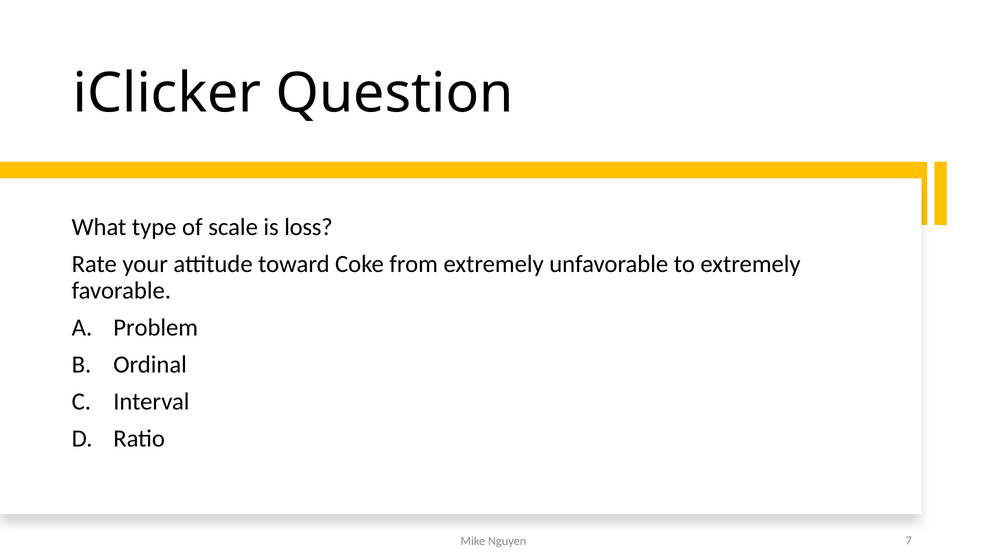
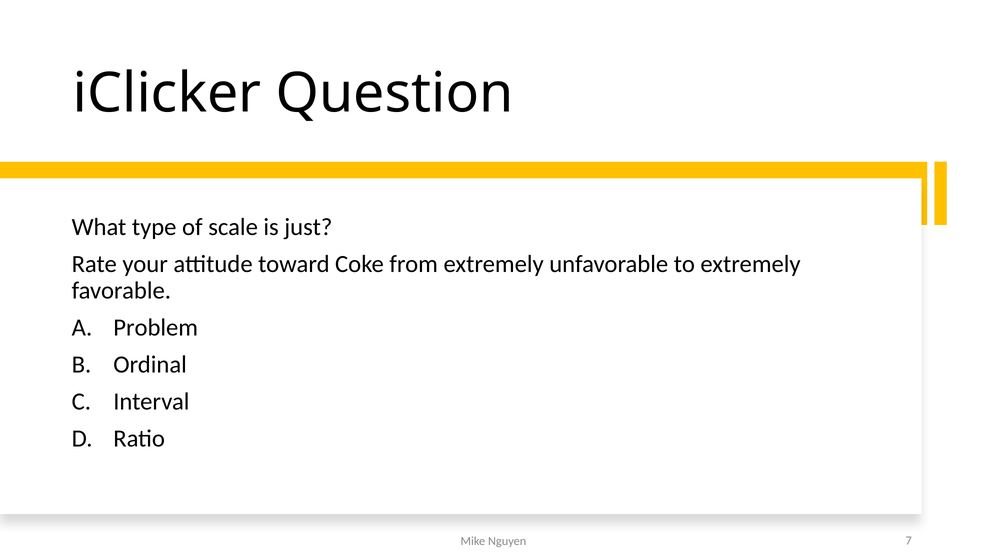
loss: loss -> just
